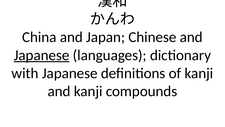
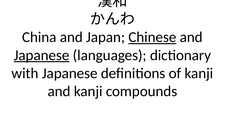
Chinese underline: none -> present
